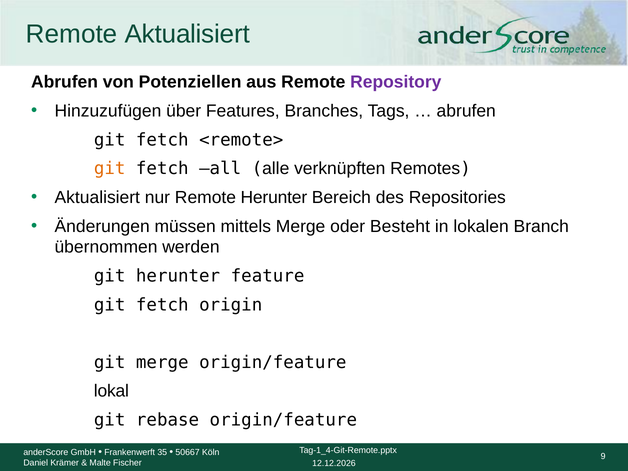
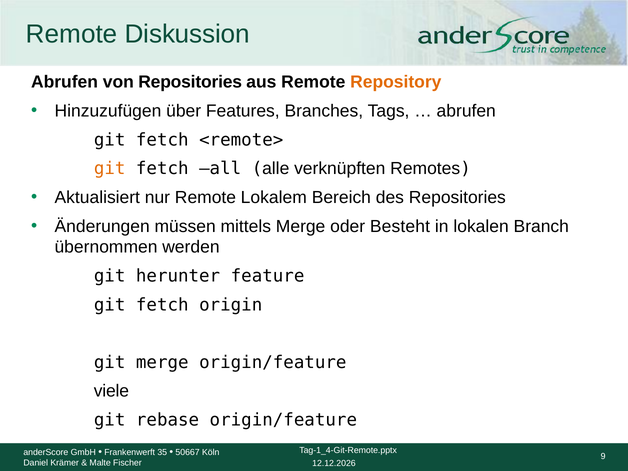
Remote Aktualisiert: Aktualisiert -> Diskussion
von Potenziellen: Potenziellen -> Repositories
Repository colour: purple -> orange
Remote Herunter: Herunter -> Lokalem
lokal: lokal -> viele
